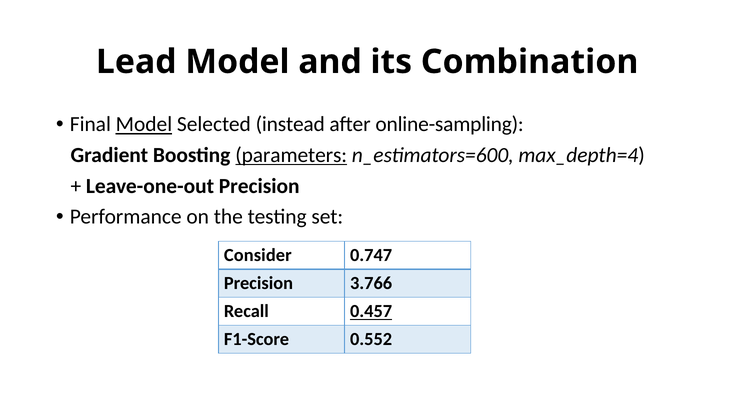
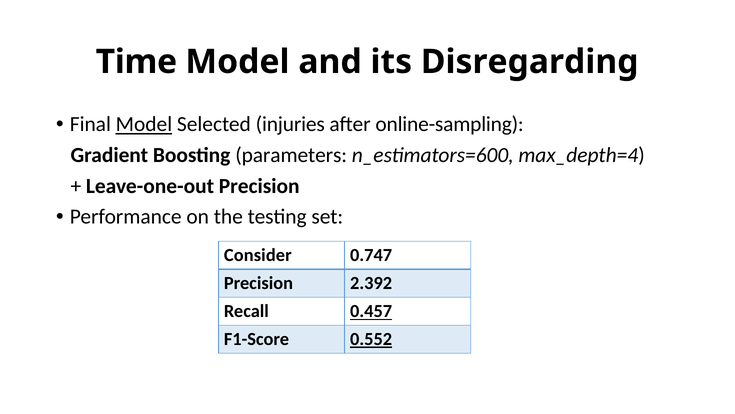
Lead: Lead -> Time
Combination: Combination -> Disregarding
instead: instead -> injuries
parameters underline: present -> none
3.766: 3.766 -> 2.392
0.552 underline: none -> present
